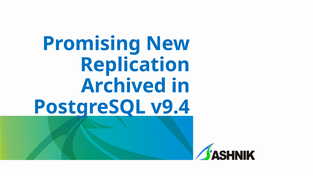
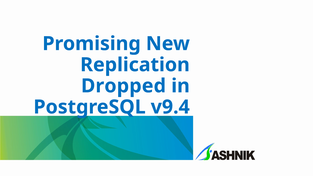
Archived: Archived -> Dropped
